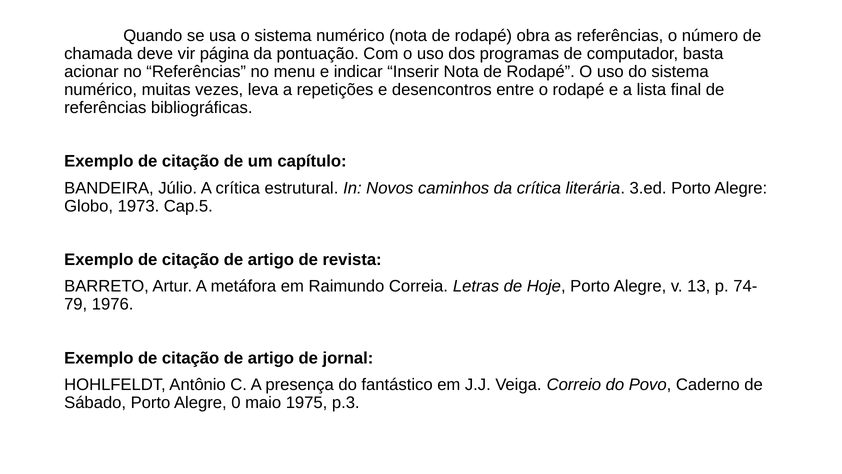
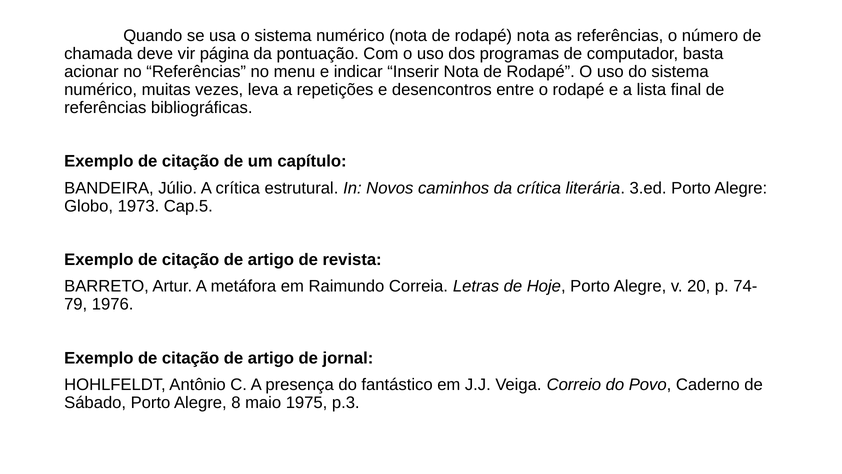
rodapé obra: obra -> nota
13: 13 -> 20
0: 0 -> 8
